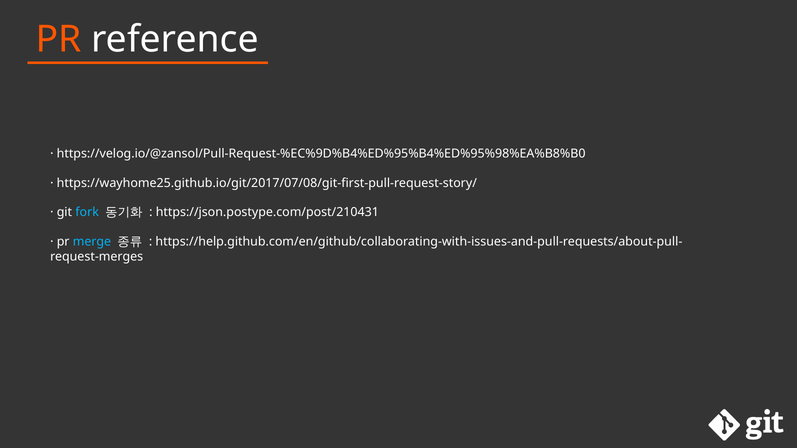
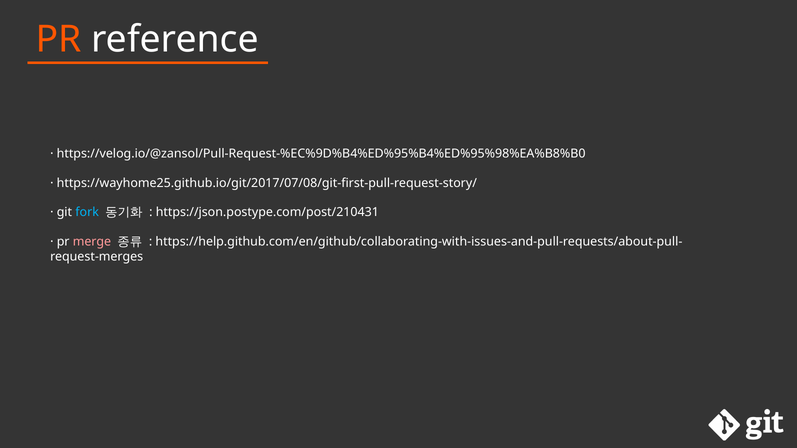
merge colour: light blue -> pink
